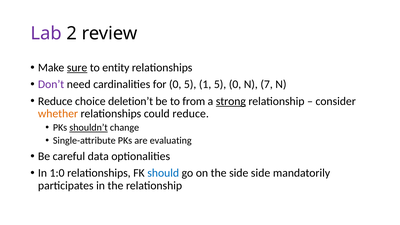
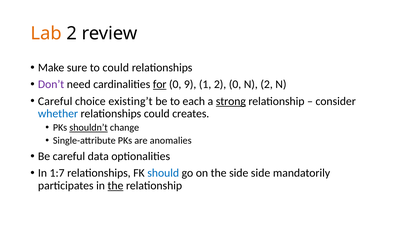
Lab colour: purple -> orange
sure underline: present -> none
to entity: entity -> could
for underline: none -> present
0 5: 5 -> 9
1 5: 5 -> 2
N 7: 7 -> 2
Reduce at (55, 101): Reduce -> Careful
deletion’t: deletion’t -> existing’t
from: from -> each
whether colour: orange -> blue
could reduce: reduce -> creates
evaluating: evaluating -> anomalies
1:0: 1:0 -> 1:7
the at (115, 186) underline: none -> present
